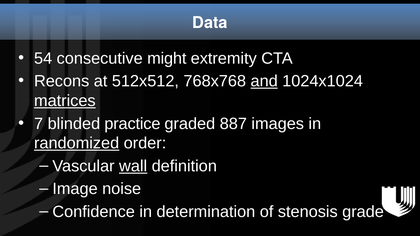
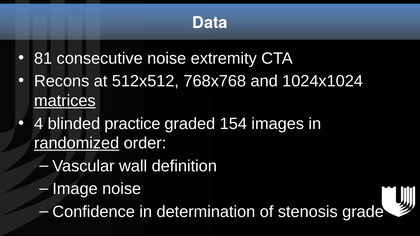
54: 54 -> 81
consecutive might: might -> noise
and underline: present -> none
7: 7 -> 4
887: 887 -> 154
wall underline: present -> none
